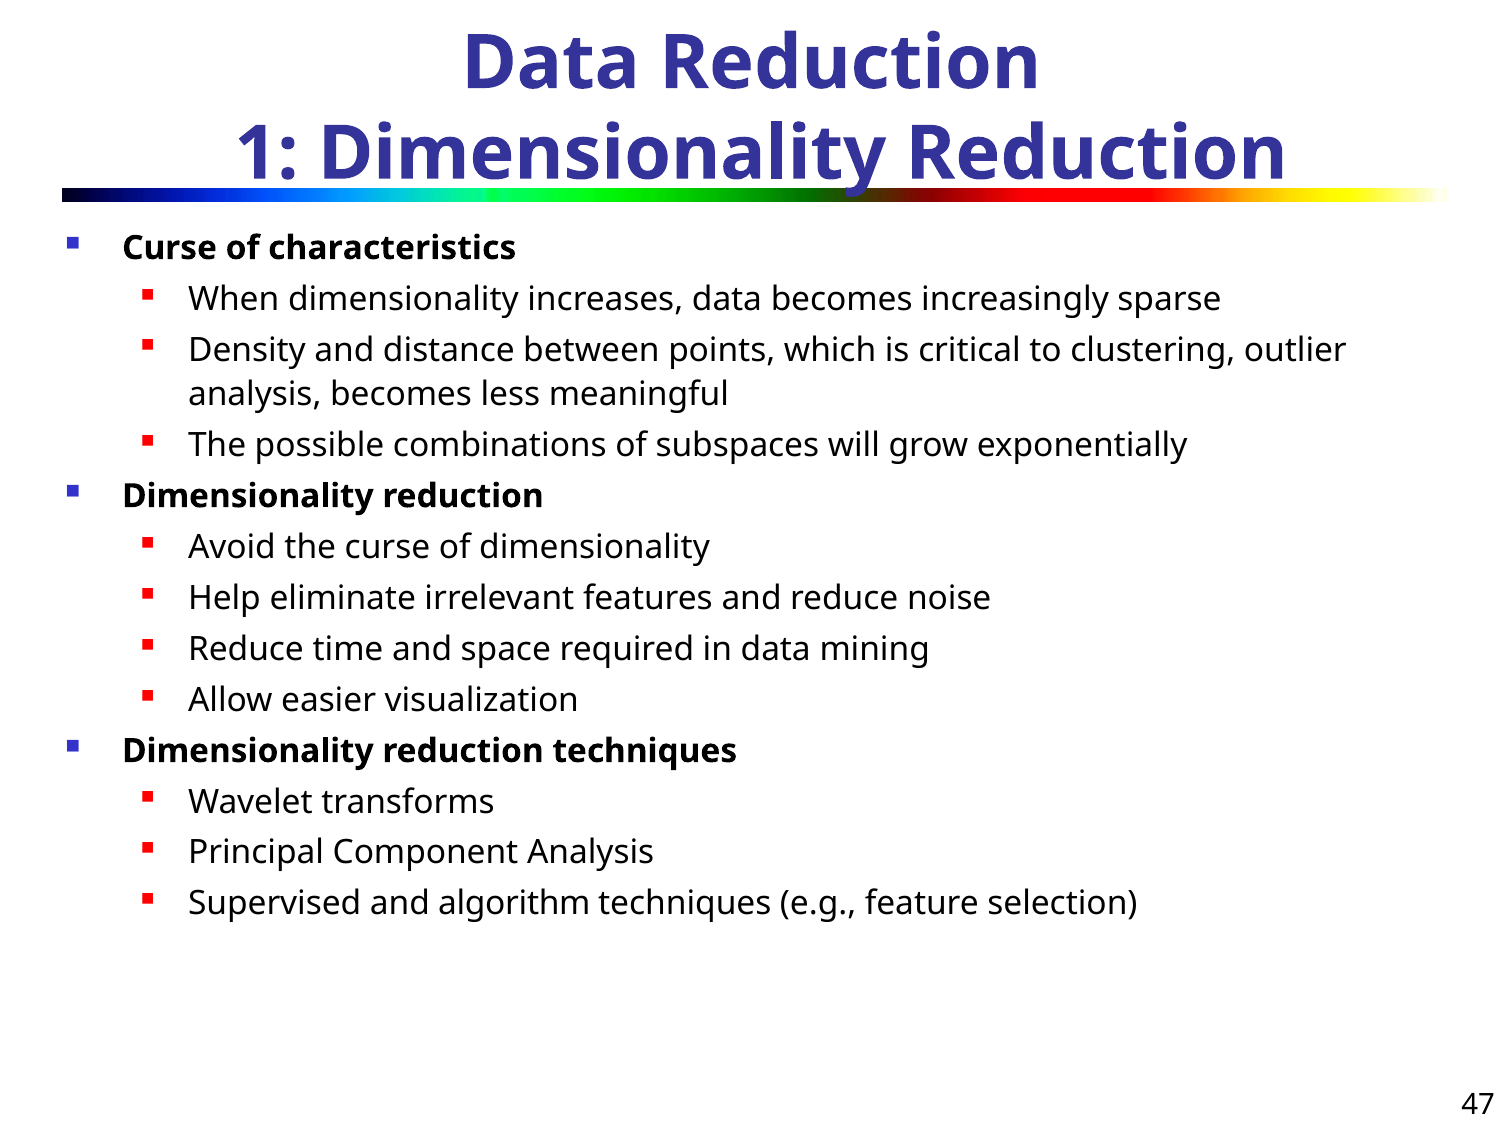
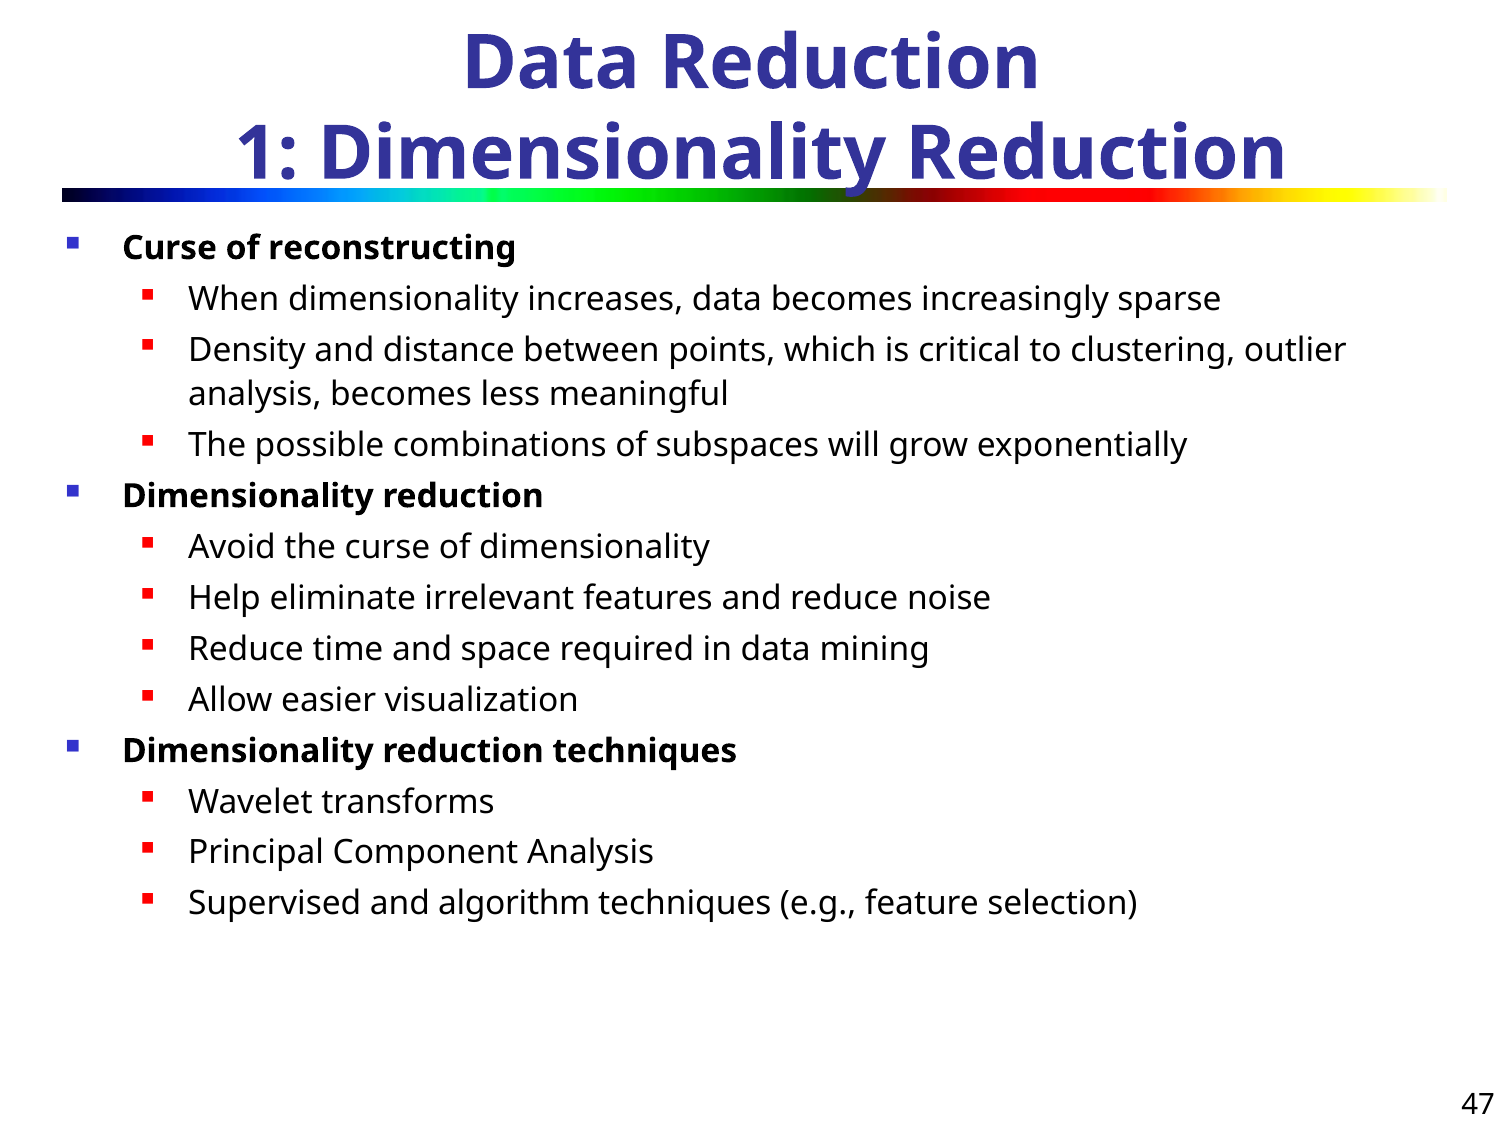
characteristics: characteristics -> reconstructing
